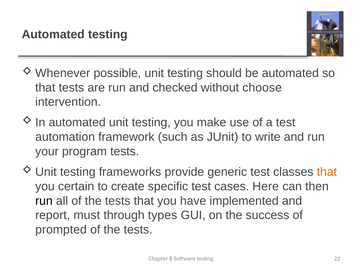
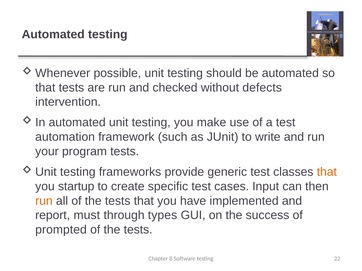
choose: choose -> defects
certain: certain -> startup
Here: Here -> Input
run at (44, 201) colour: black -> orange
